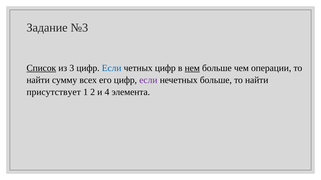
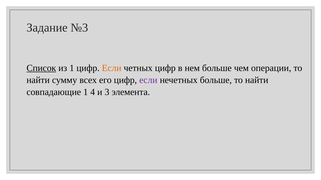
из 3: 3 -> 1
Если at (112, 68) colour: blue -> orange
нем underline: present -> none
присутствует: присутствует -> совпадающие
2: 2 -> 4
4: 4 -> 3
